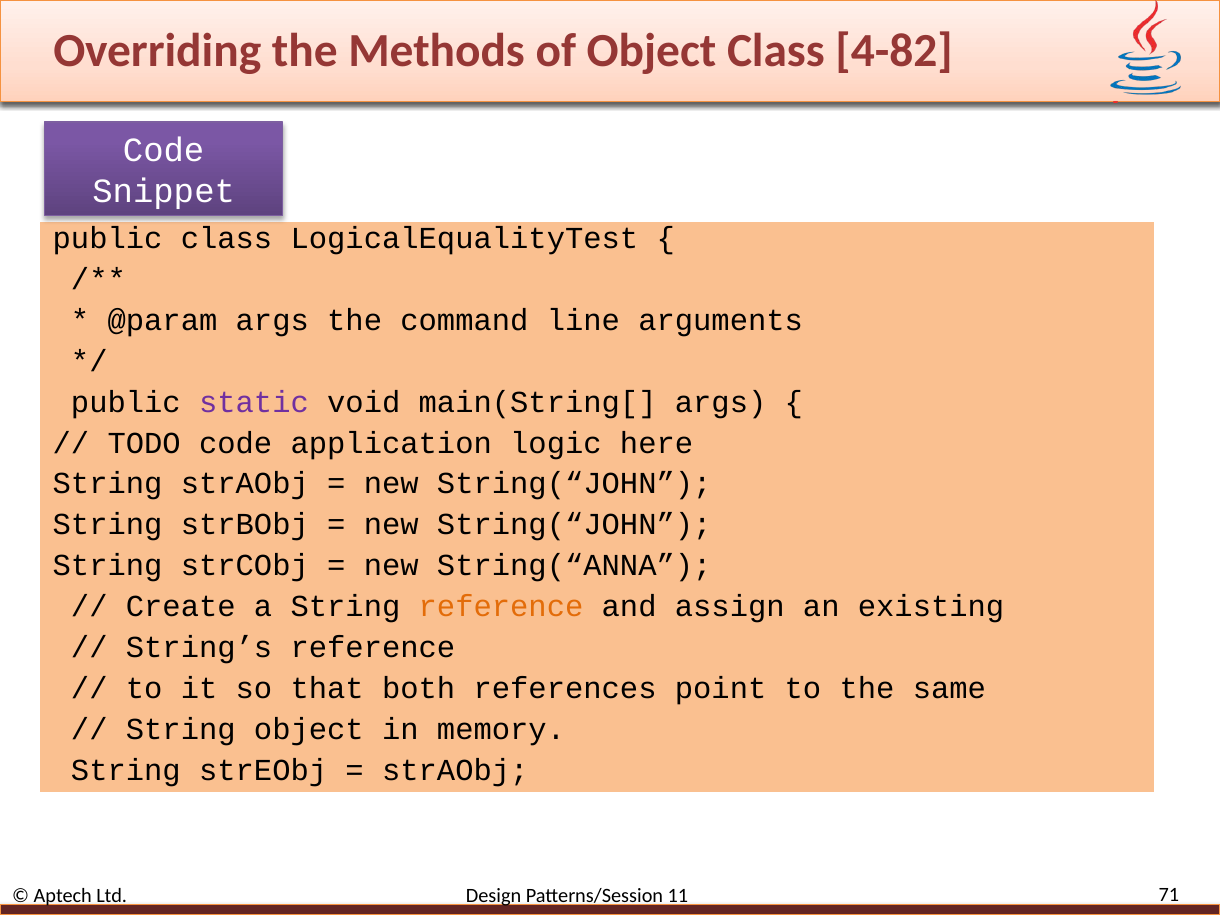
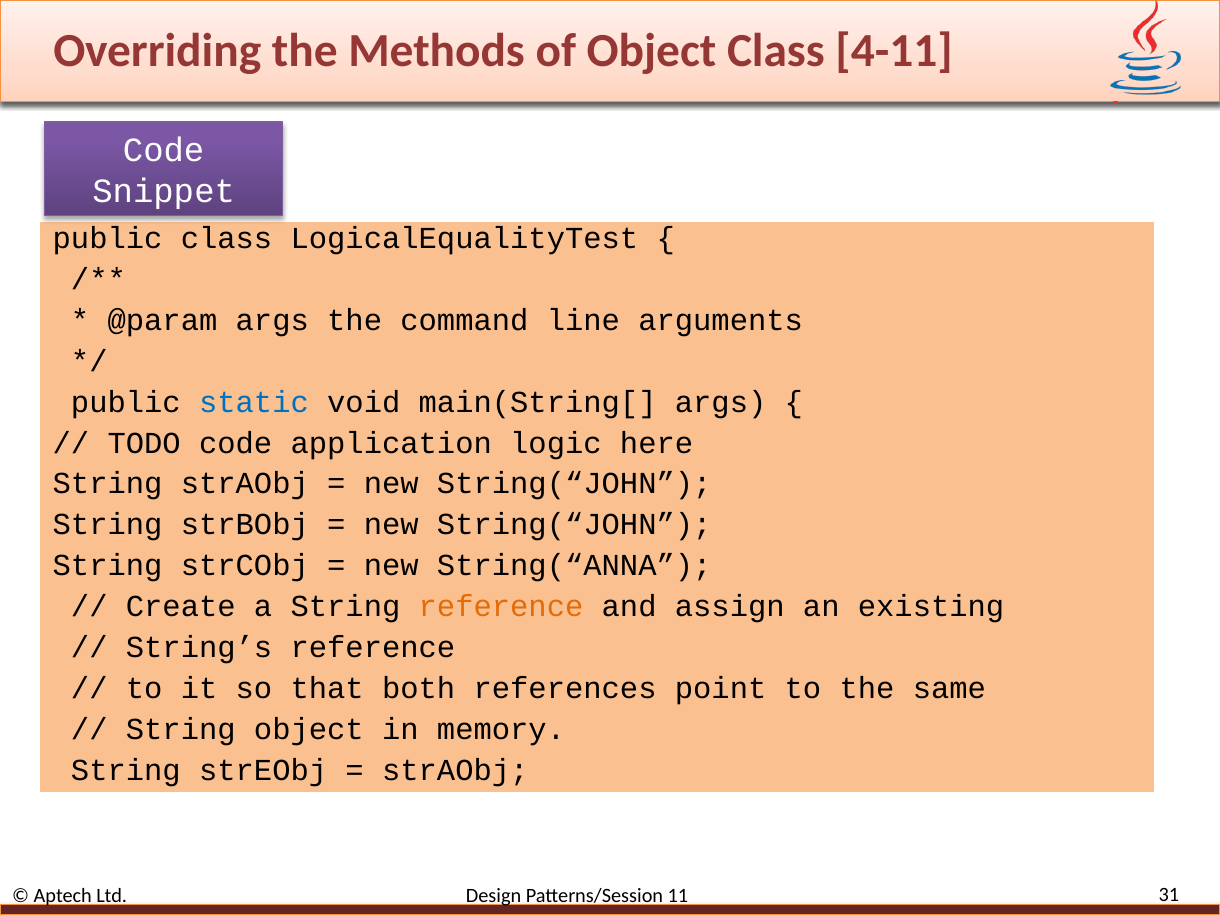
4-82: 4-82 -> 4-11
static colour: purple -> blue
71: 71 -> 31
